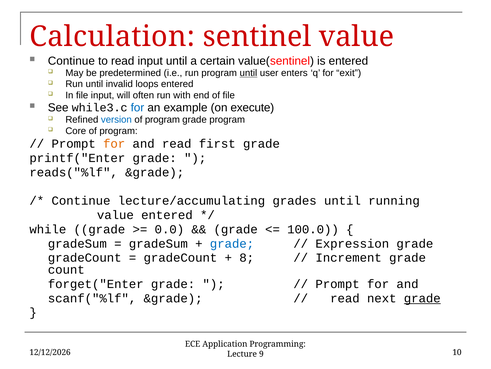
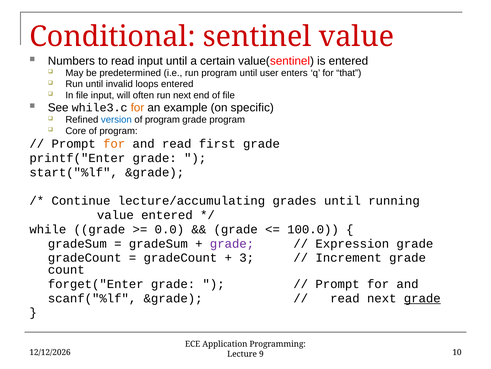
Calculation: Calculation -> Conditional
Continue at (71, 61): Continue -> Numbers
until at (248, 73) underline: present -> none
exit: exit -> that
run with: with -> next
for at (137, 107) colour: blue -> orange
execute: execute -> specific
reads("%lf: reads("%lf -> start("%lf
grade at (232, 243) colour: blue -> purple
8: 8 -> 3
